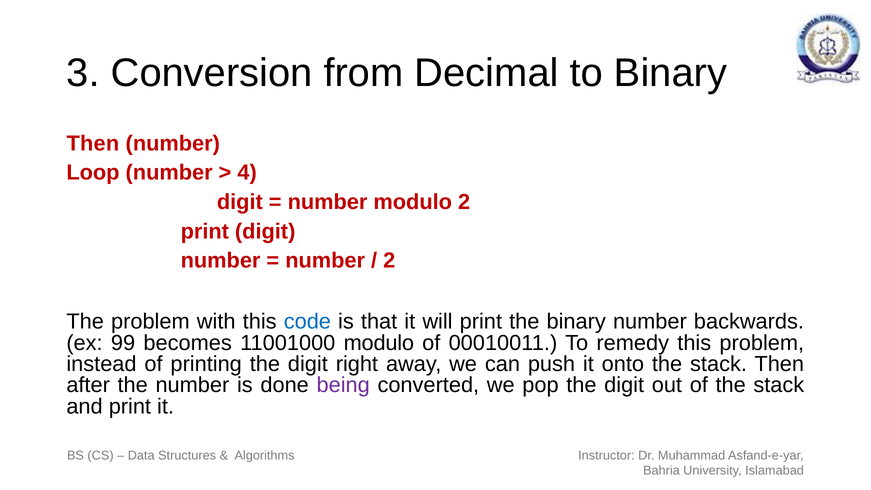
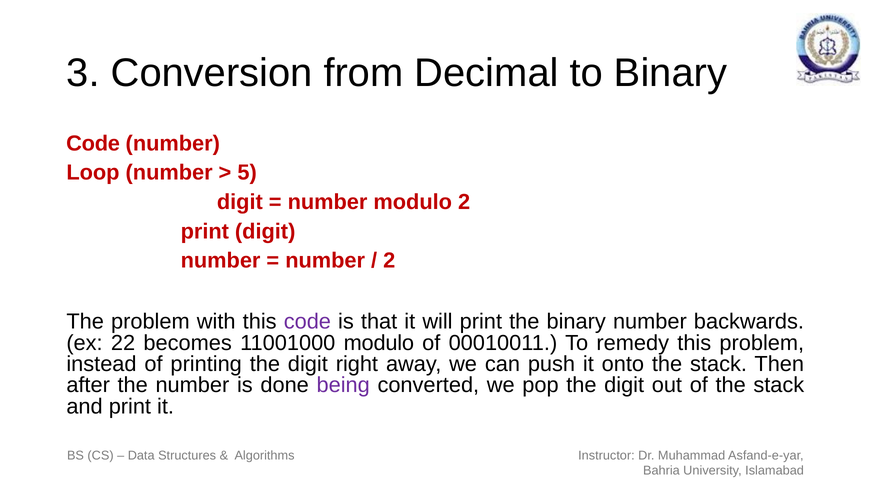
Then at (93, 143): Then -> Code
4: 4 -> 5
code at (307, 322) colour: blue -> purple
99: 99 -> 22
